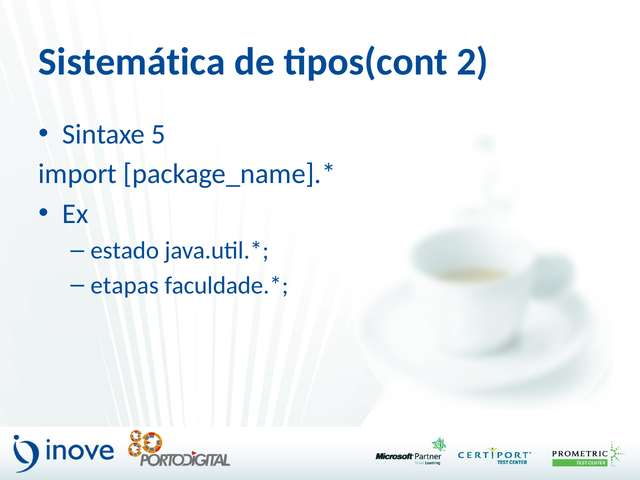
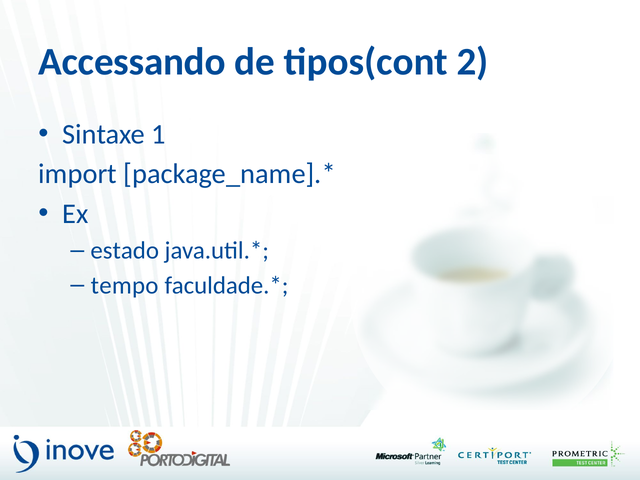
Sistemática: Sistemática -> Accessando
5: 5 -> 1
etapas: etapas -> tempo
